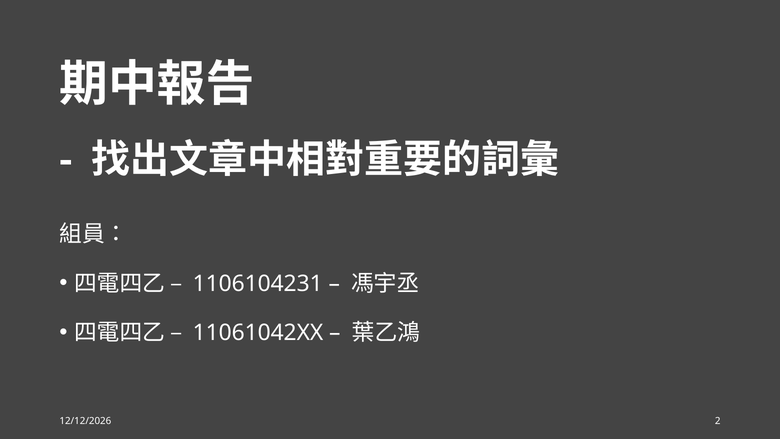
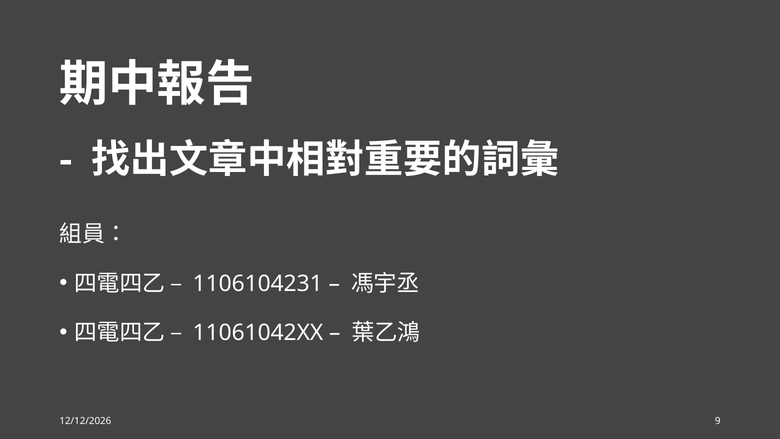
2: 2 -> 9
